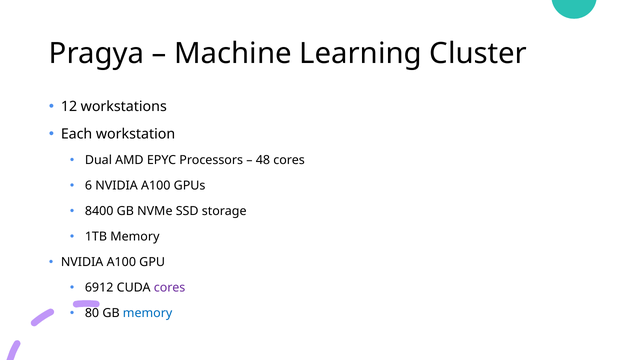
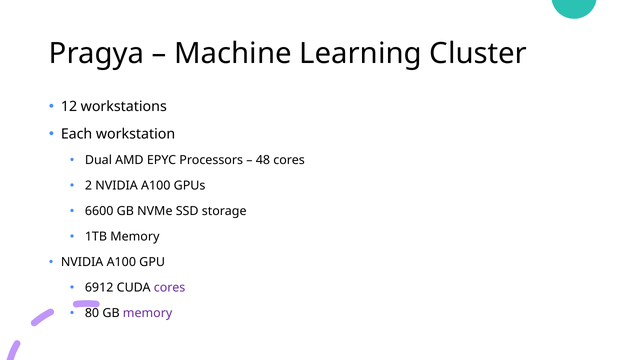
6: 6 -> 2
8400: 8400 -> 6600
memory at (148, 314) colour: blue -> purple
